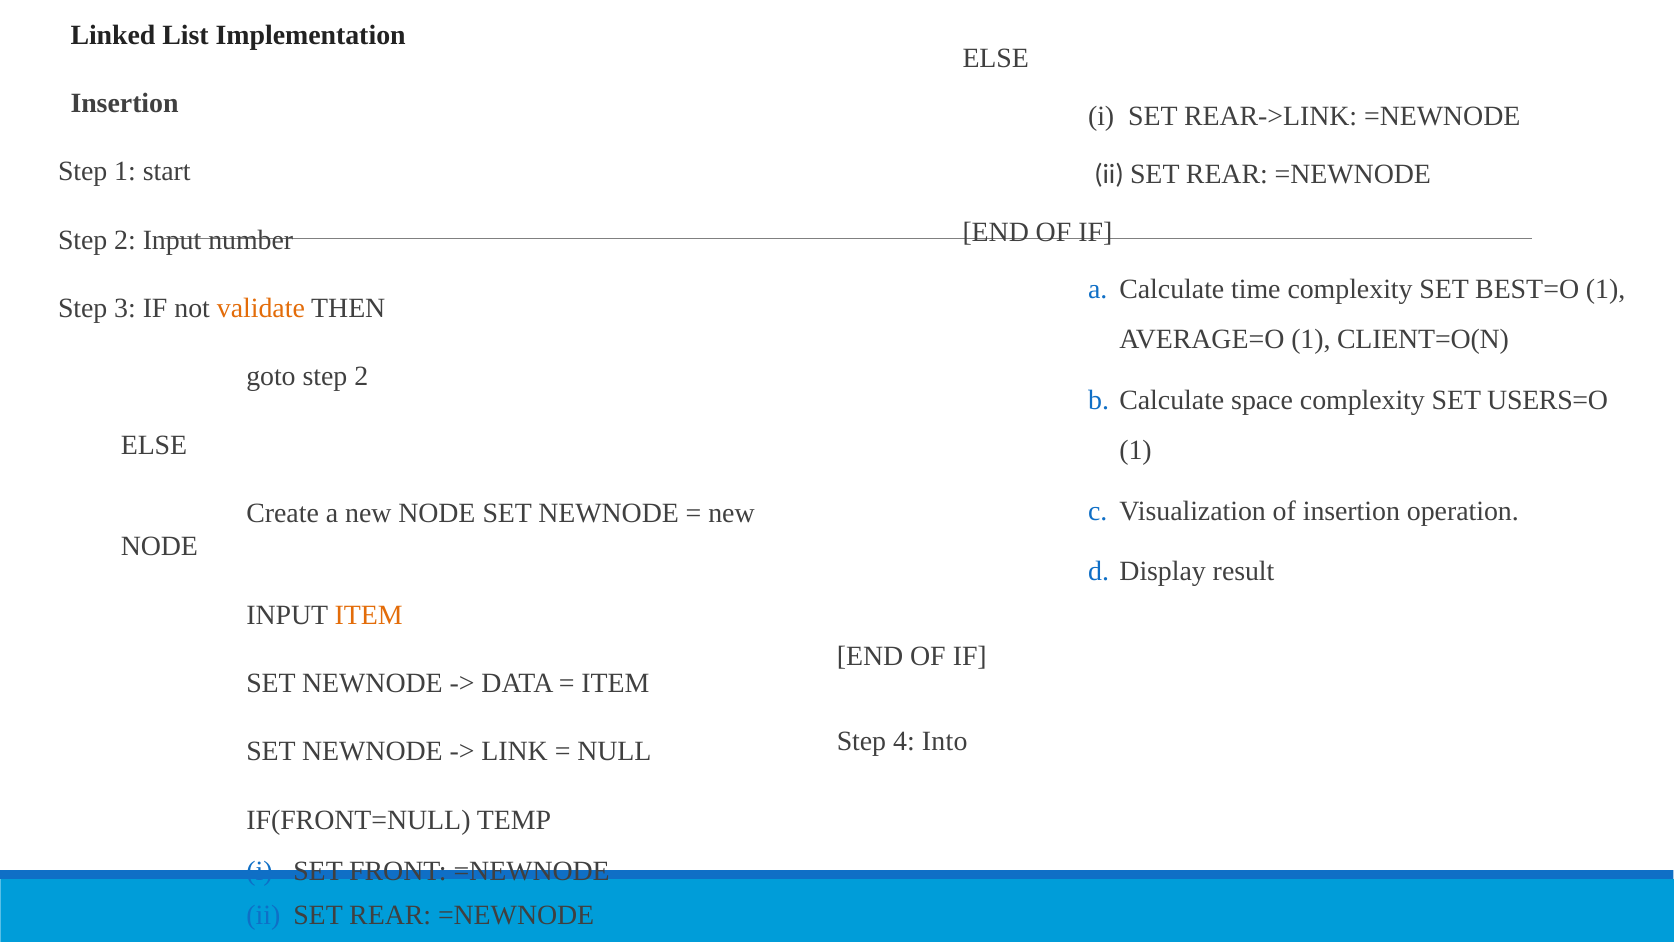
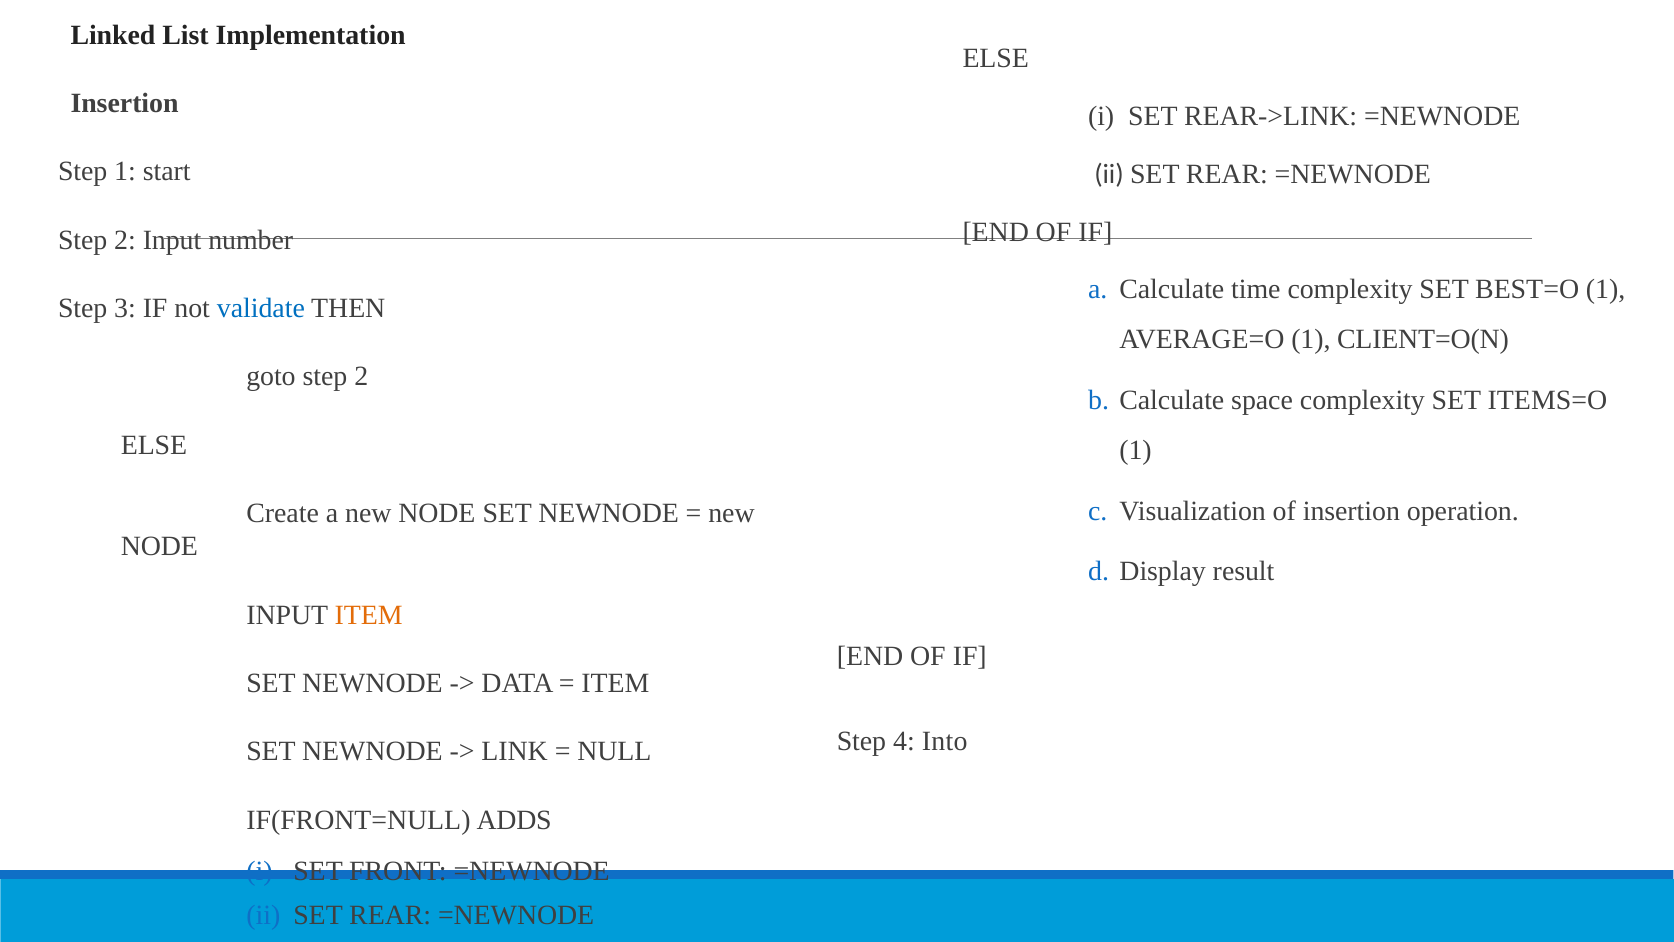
validate colour: orange -> blue
USERS=O: USERS=O -> ITEMS=O
TEMP: TEMP -> ADDS
